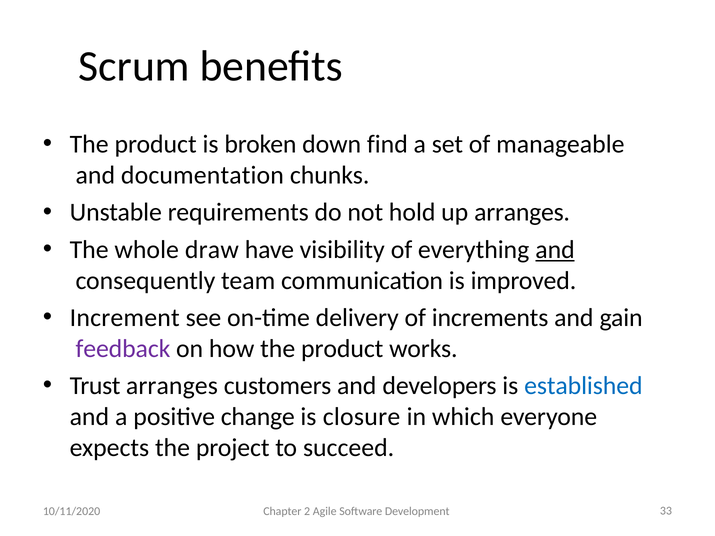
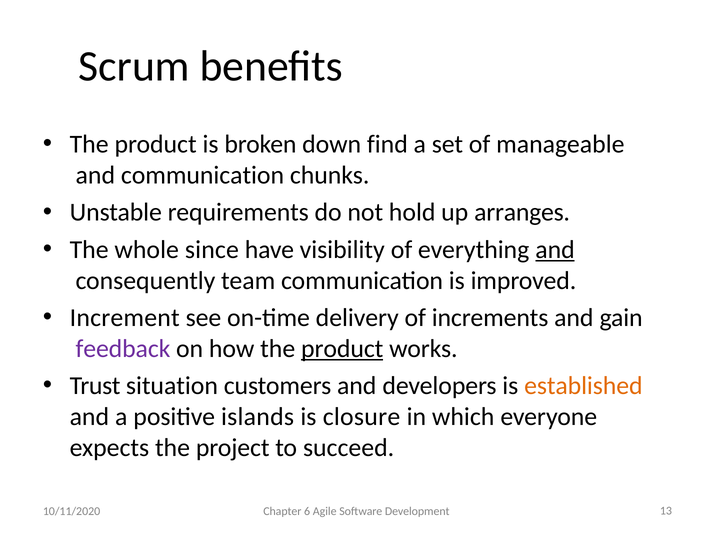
and documentation: documentation -> communication
draw: draw -> since
product at (342, 349) underline: none -> present
Trust arranges: arranges -> situation
established colour: blue -> orange
change: change -> islands
2: 2 -> 6
33: 33 -> 13
